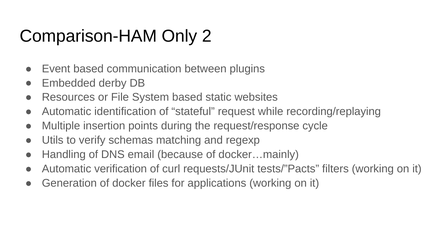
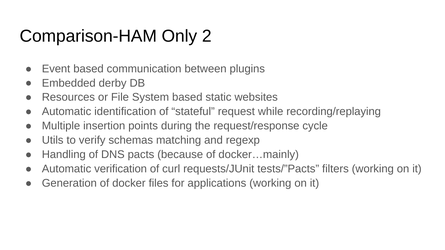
email: email -> pacts
